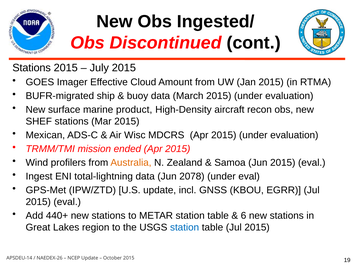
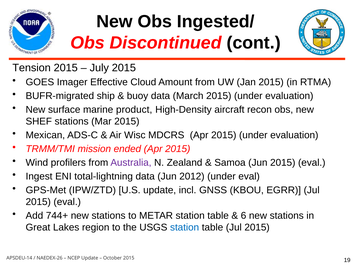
Stations at (32, 68): Stations -> Tension
Australia colour: orange -> purple
2078: 2078 -> 2012
440+: 440+ -> 744+
